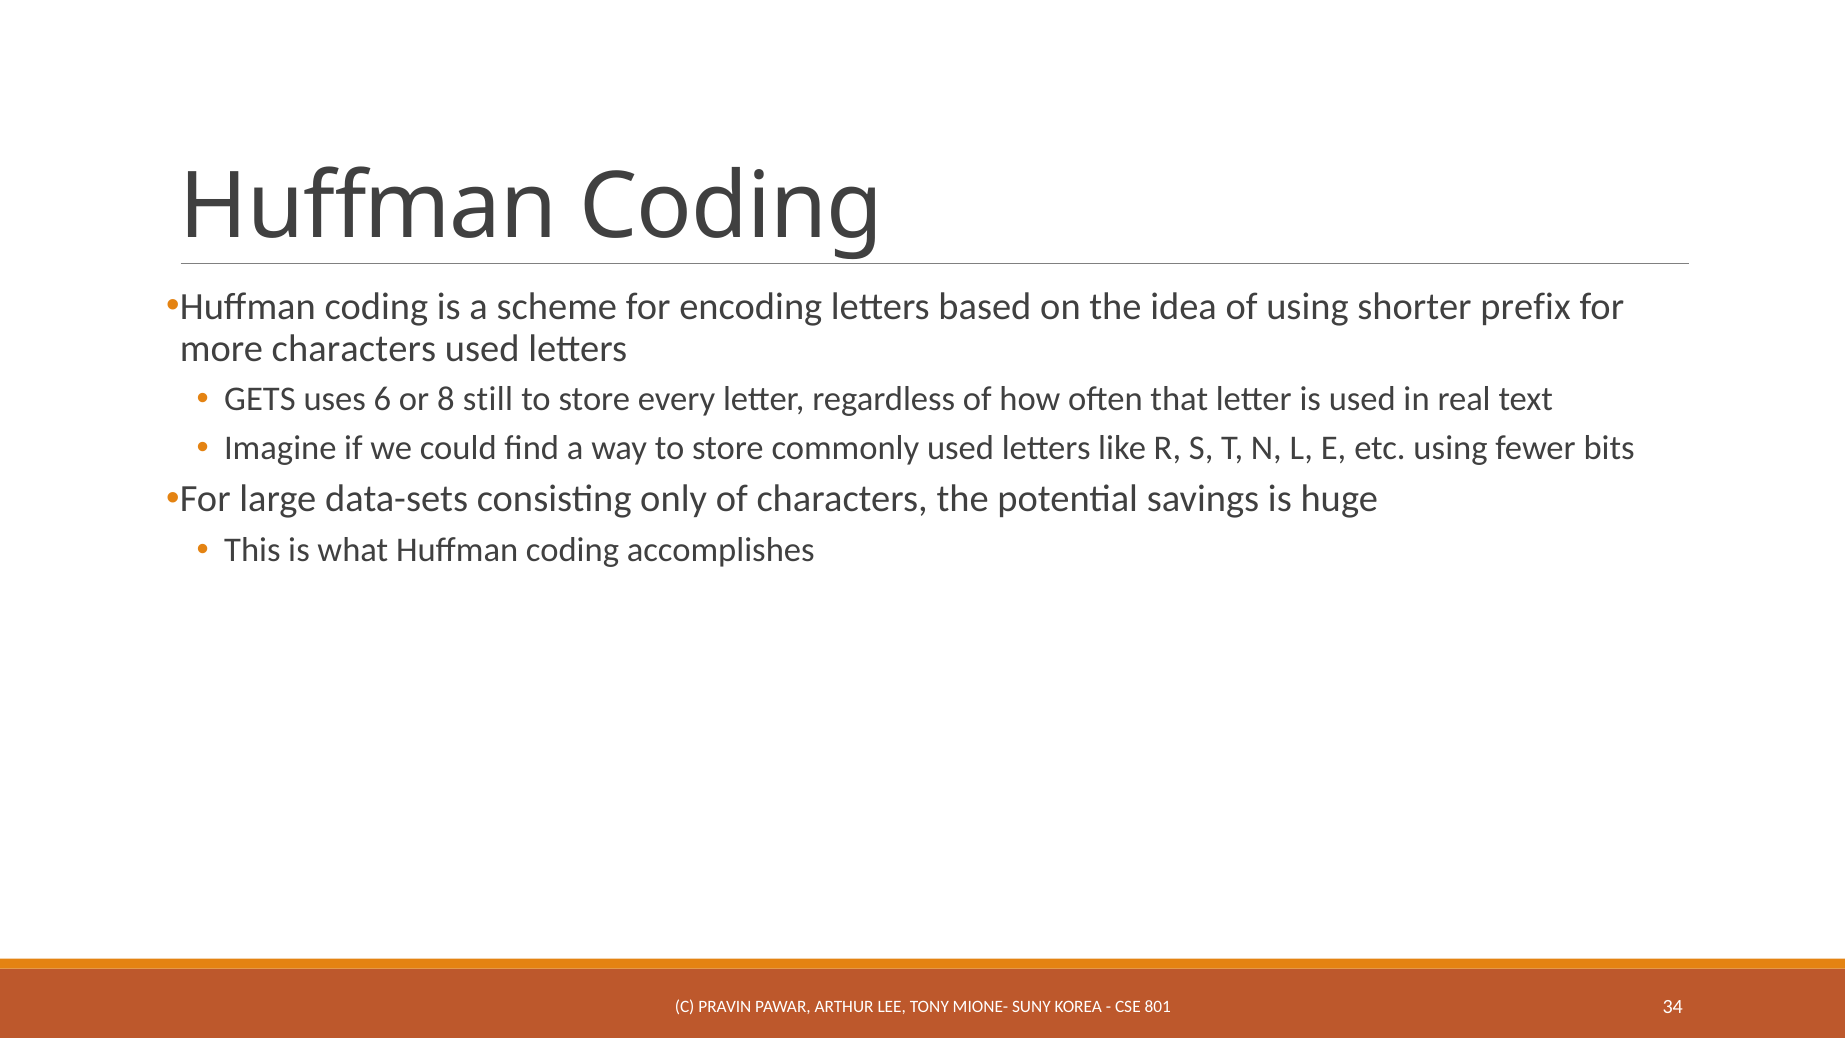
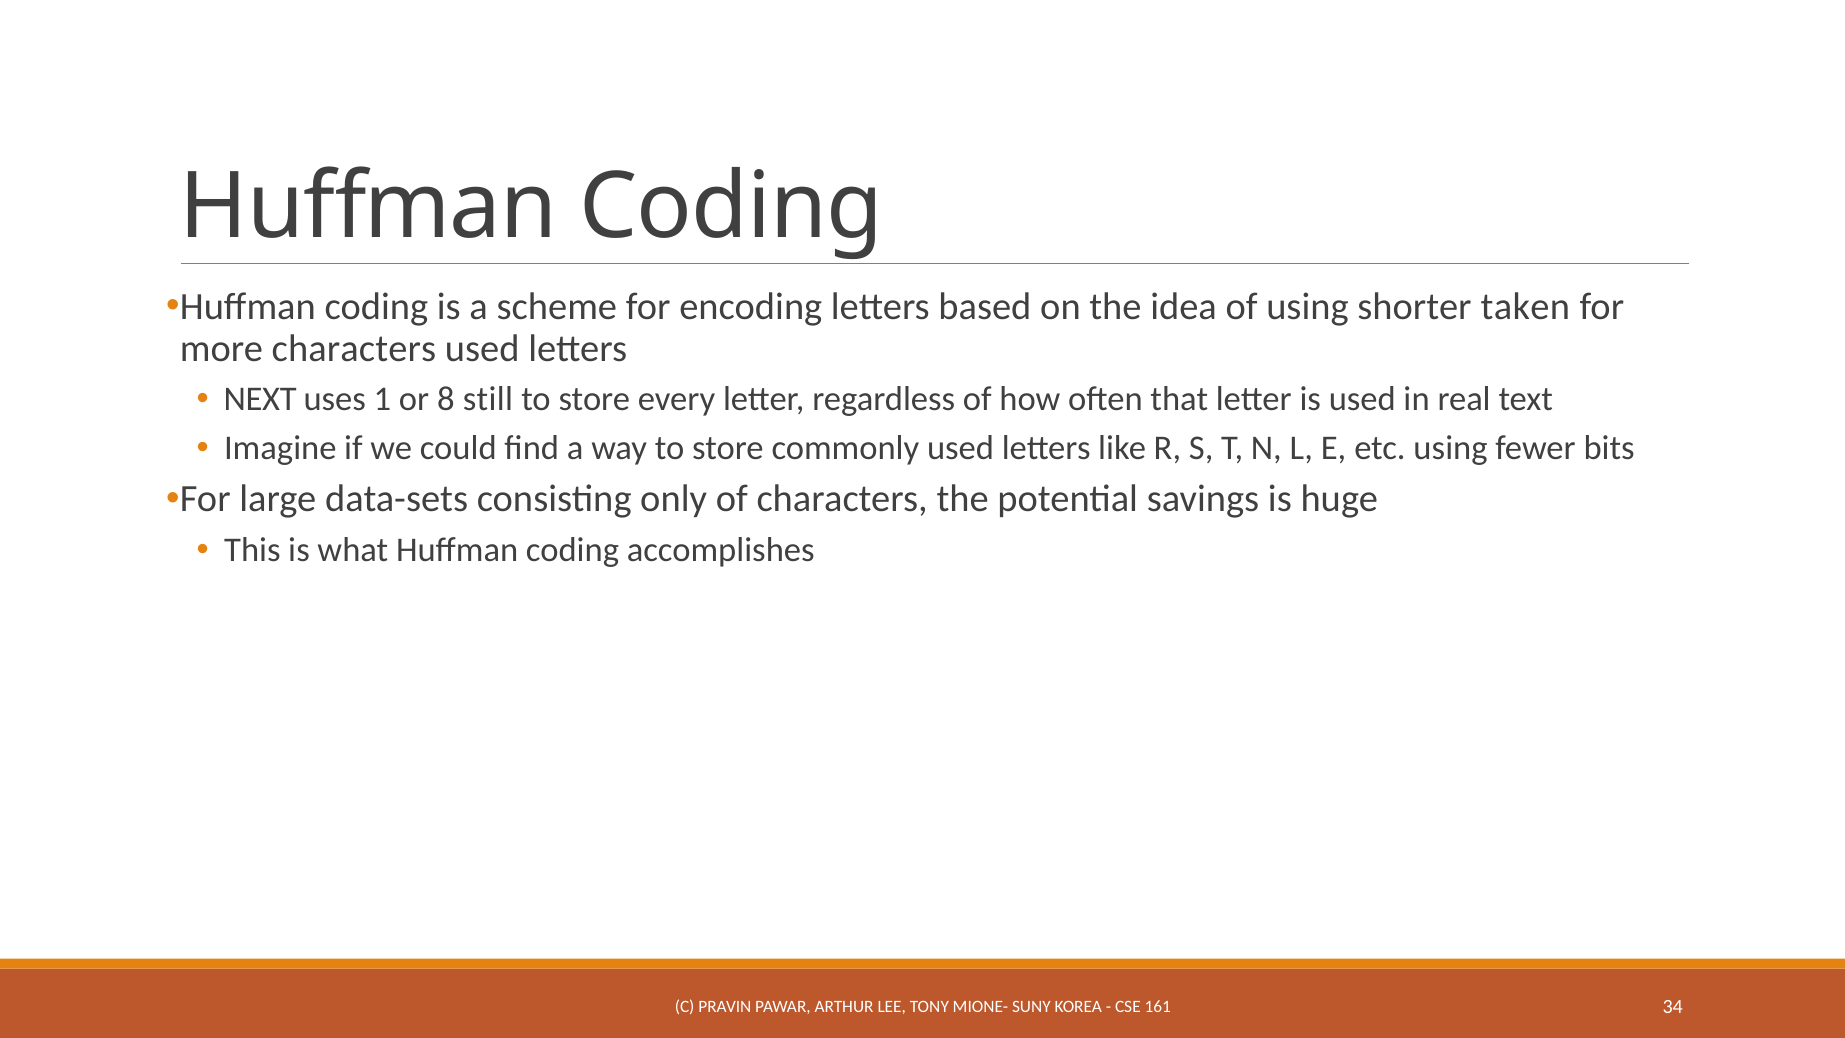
prefix: prefix -> taken
GETS: GETS -> NEXT
6: 6 -> 1
801: 801 -> 161
